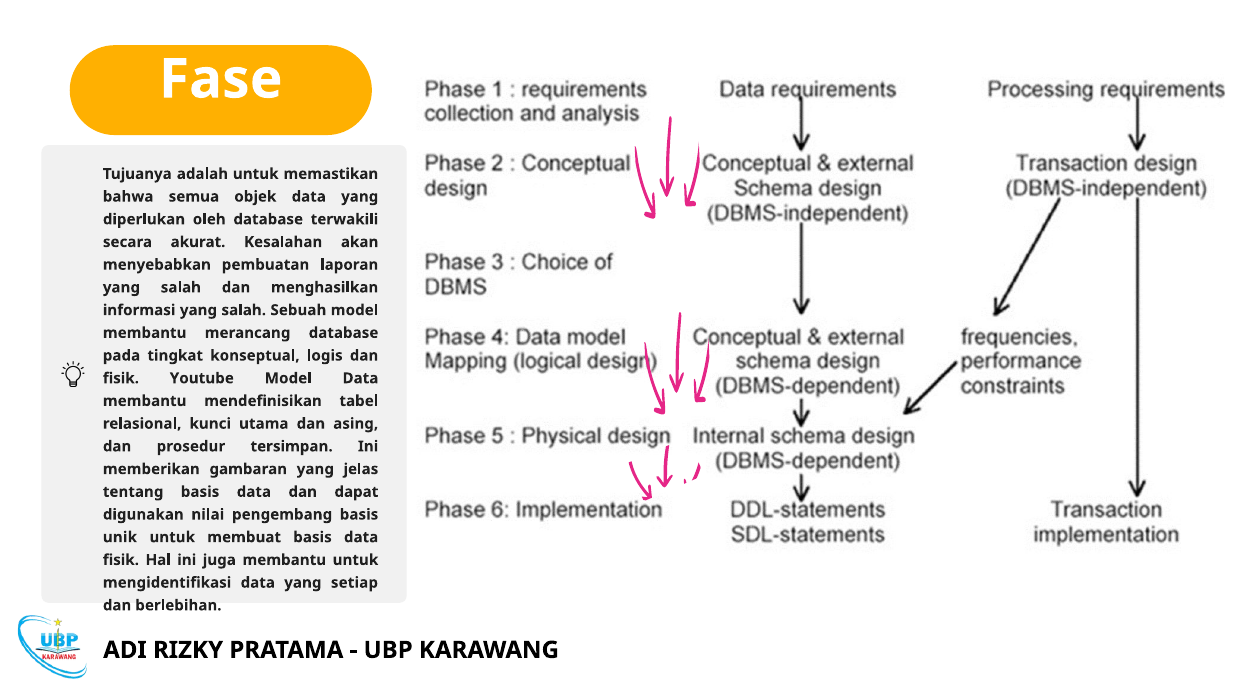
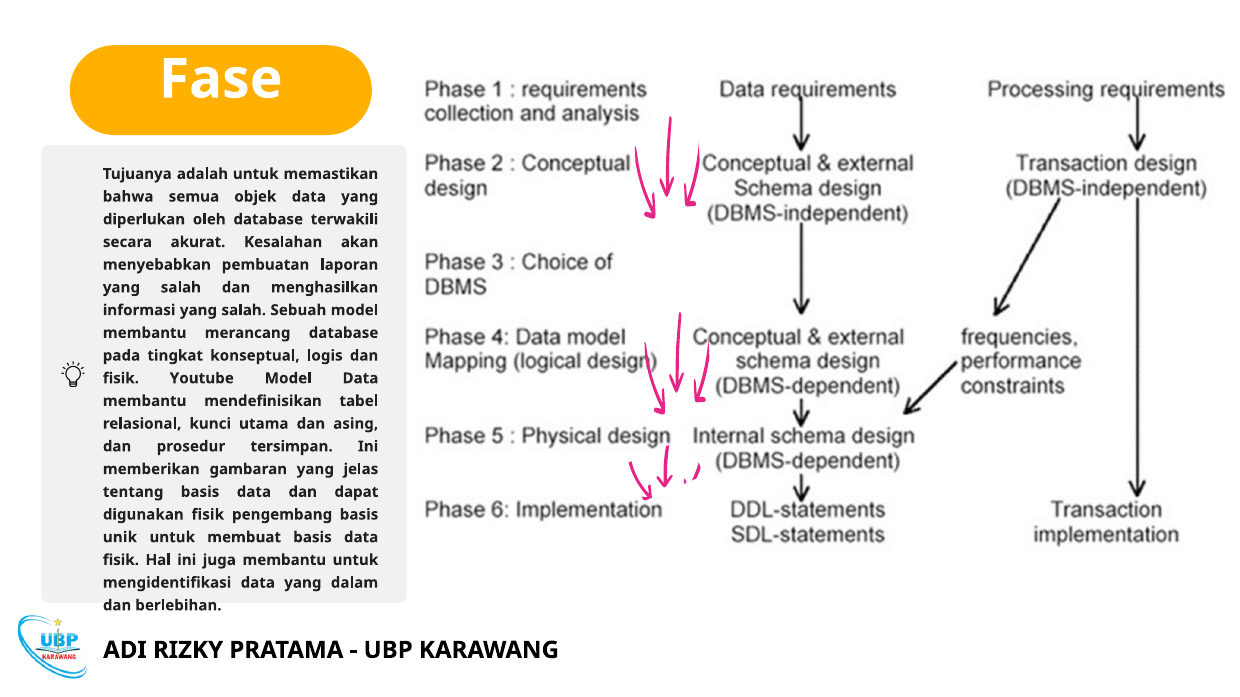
digunakan nilai: nilai -> fisik
setiap: setiap -> dalam
